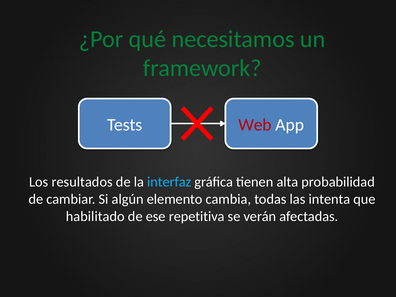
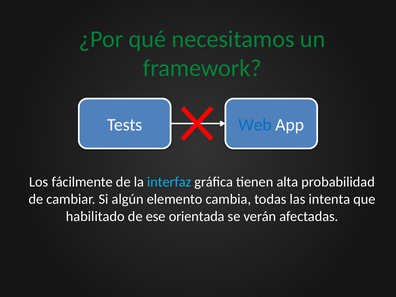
Web colour: red -> blue
resultados: resultados -> fácilmente
repetitiva: repetitiva -> orientada
